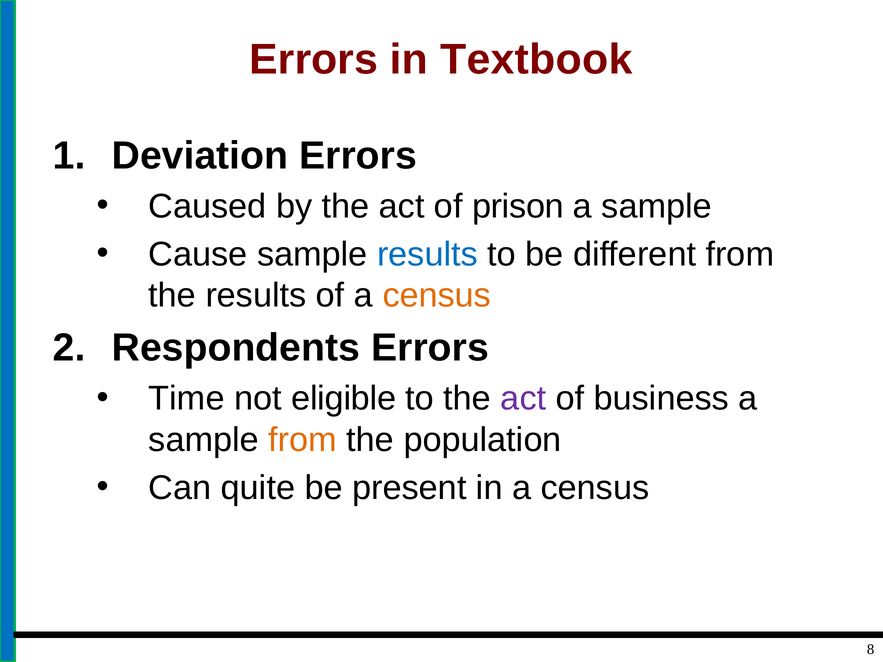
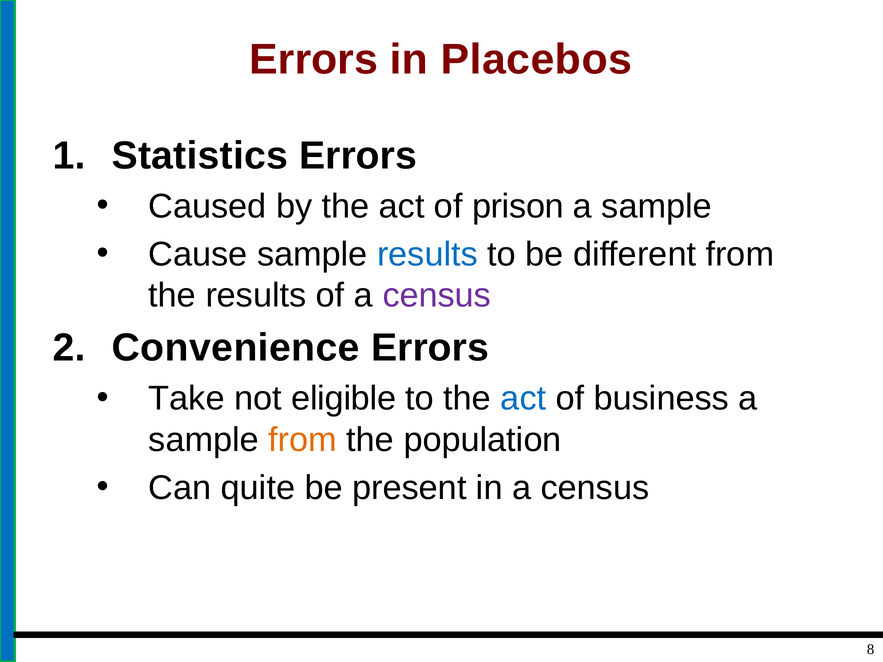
Textbook: Textbook -> Placebos
Deviation: Deviation -> Statistics
census at (437, 296) colour: orange -> purple
Respondents: Respondents -> Convenience
Time: Time -> Take
act at (523, 399) colour: purple -> blue
